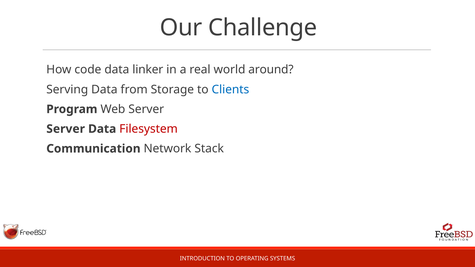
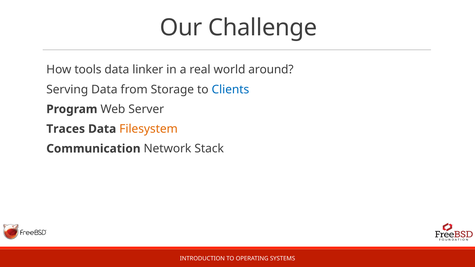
code: code -> tools
Server at (66, 129): Server -> Traces
Filesystem colour: red -> orange
